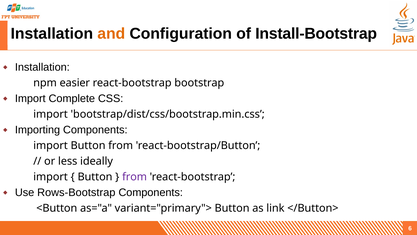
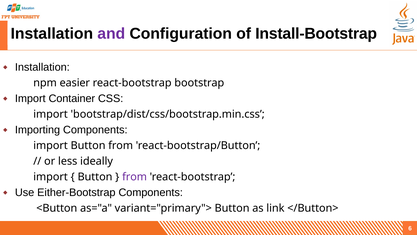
and colour: orange -> purple
Complete: Complete -> Container
Rows-Bootstrap: Rows-Bootstrap -> Either-Bootstrap
